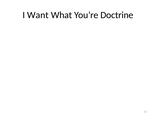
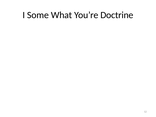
Want: Want -> Some
